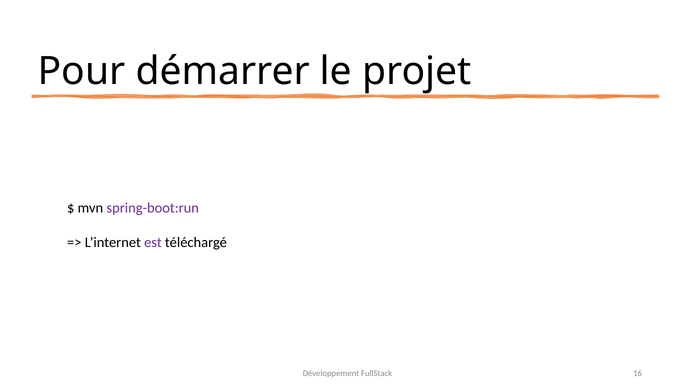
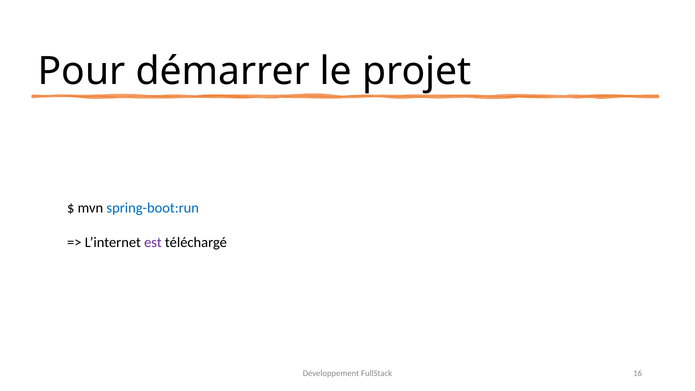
spring-boot:run colour: purple -> blue
